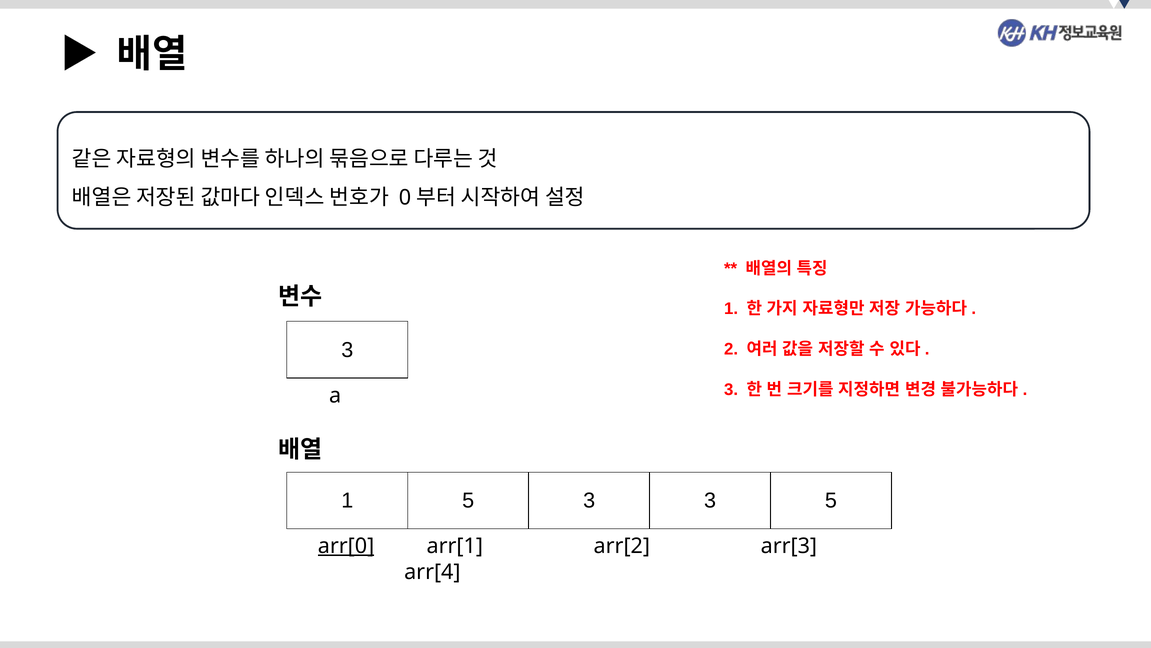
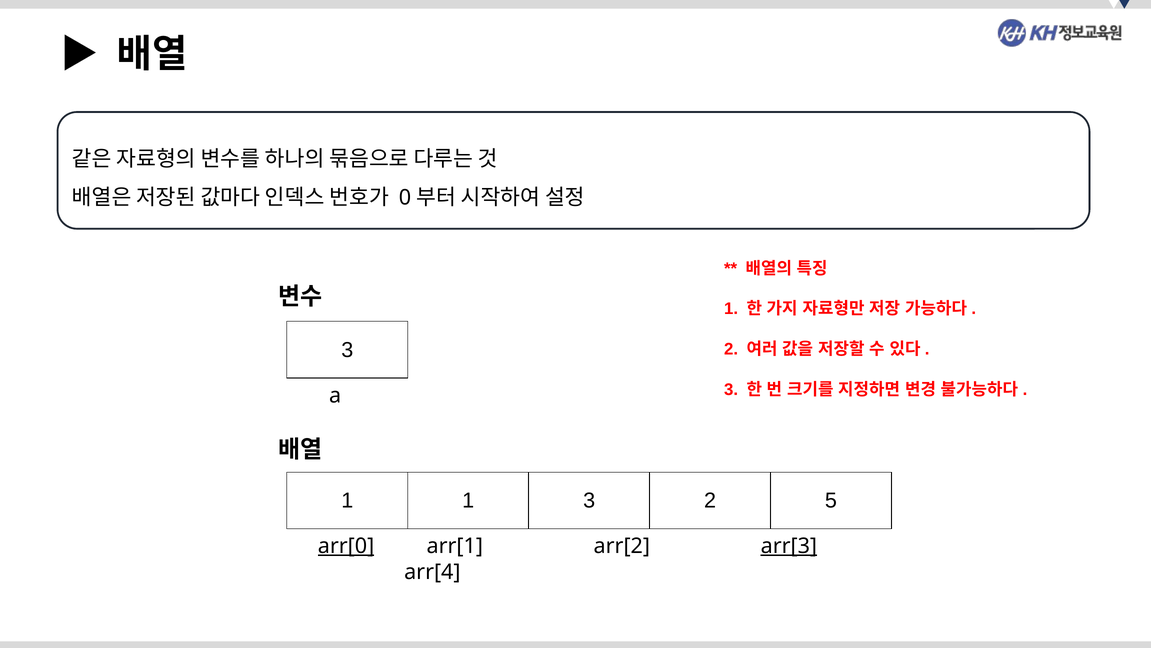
1 5: 5 -> 1
3 3: 3 -> 2
arr[3 underline: none -> present
